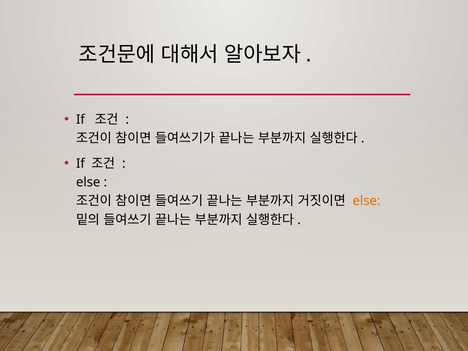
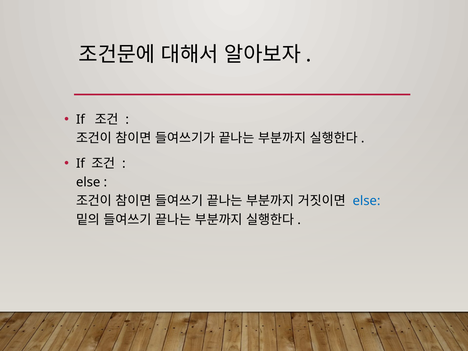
else at (367, 201) colour: orange -> blue
